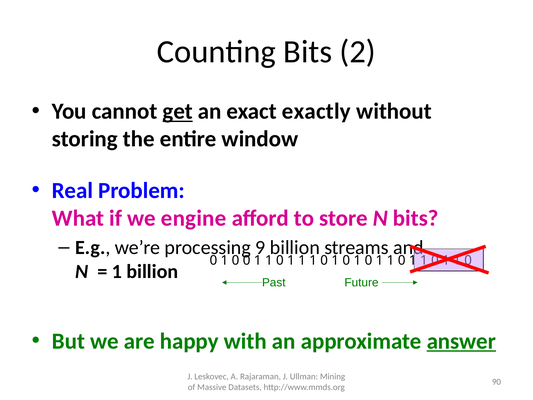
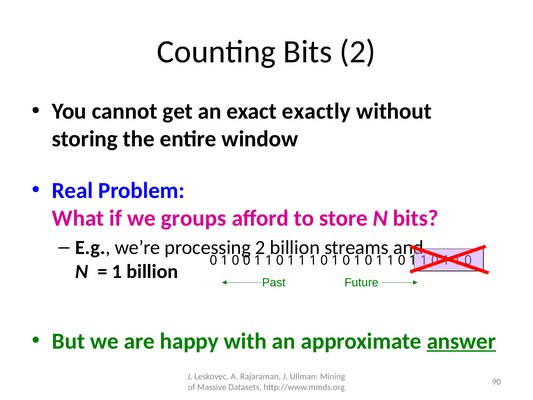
get underline: present -> none
engine: engine -> groups
processing 9: 9 -> 2
